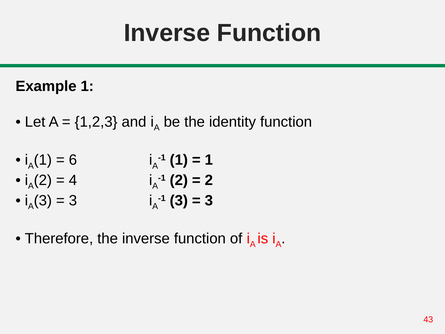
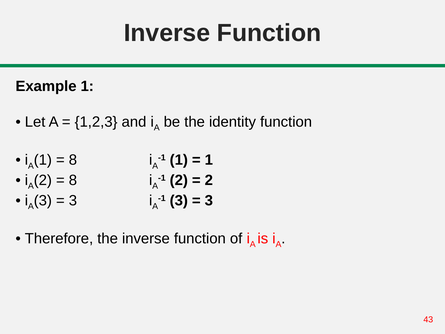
6 at (73, 160): 6 -> 8
4 at (73, 180): 4 -> 8
